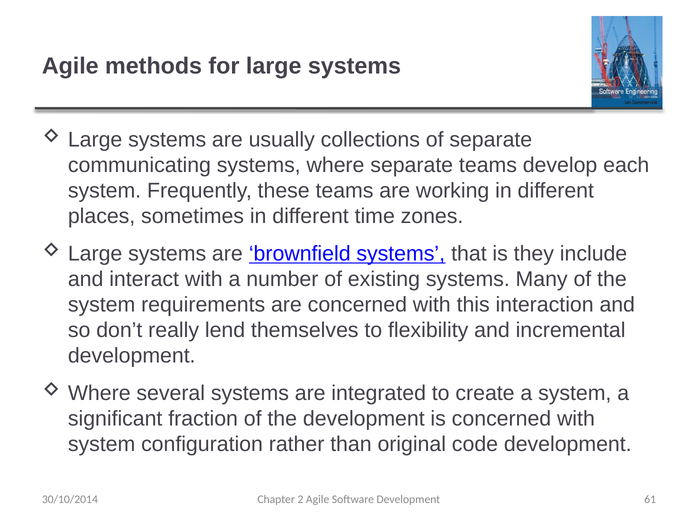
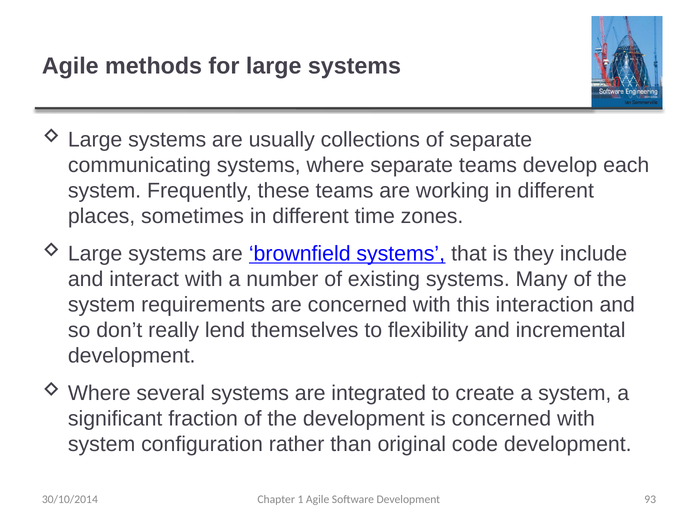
2: 2 -> 1
61: 61 -> 93
